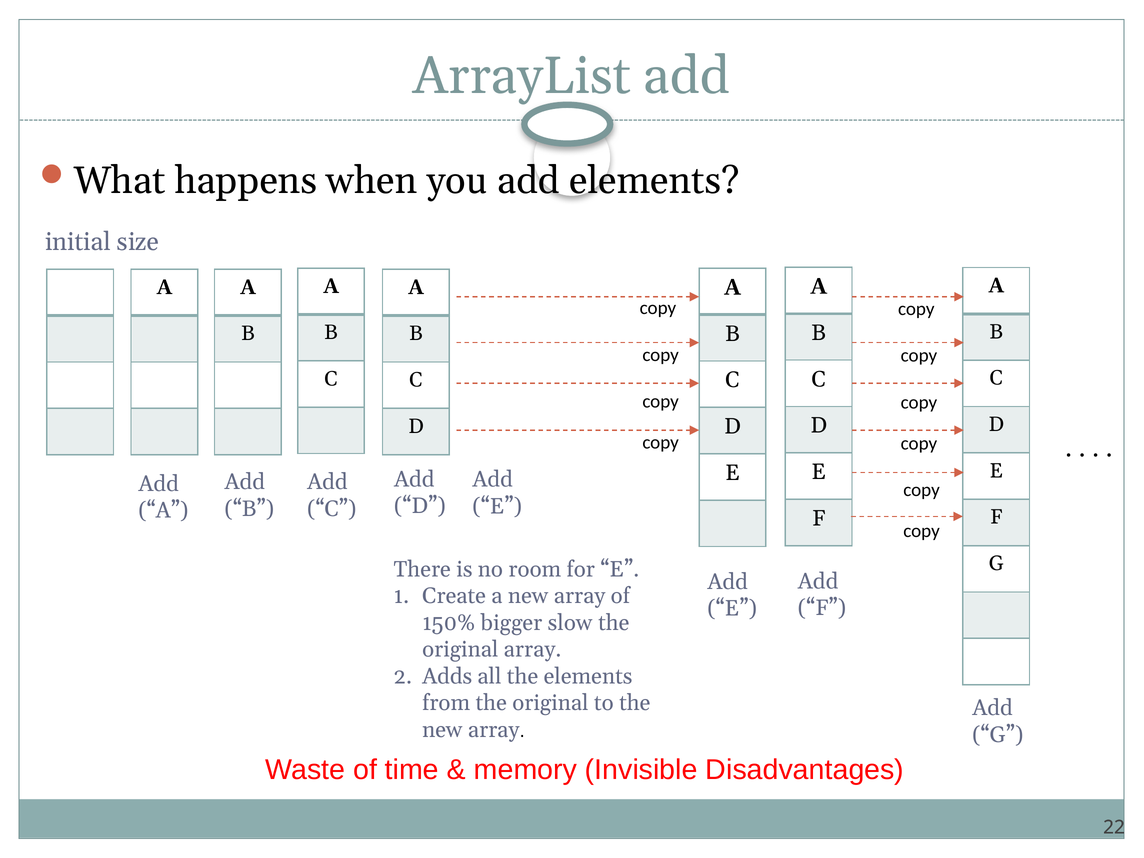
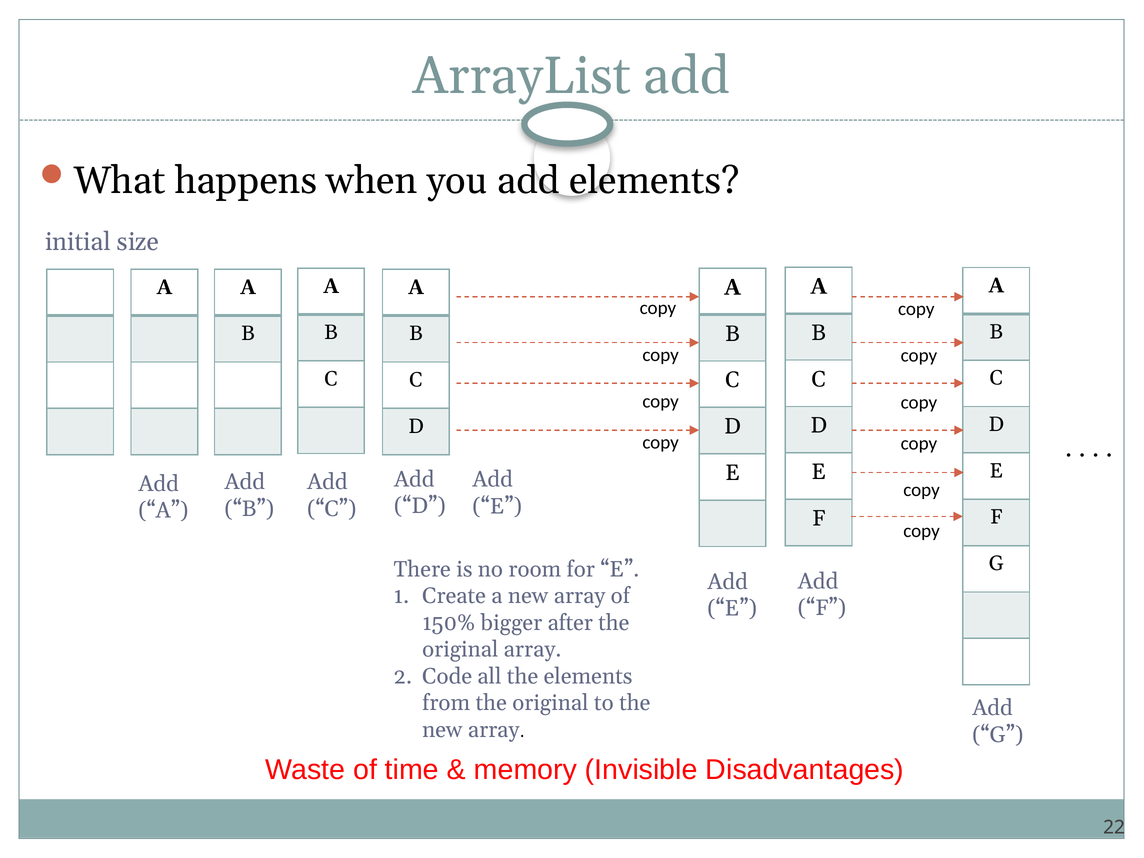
slow: slow -> after
Adds: Adds -> Code
